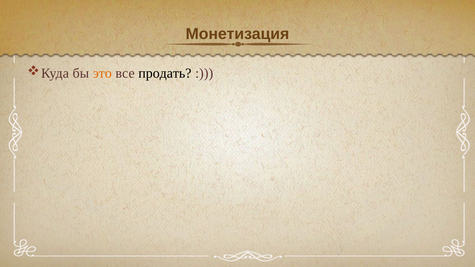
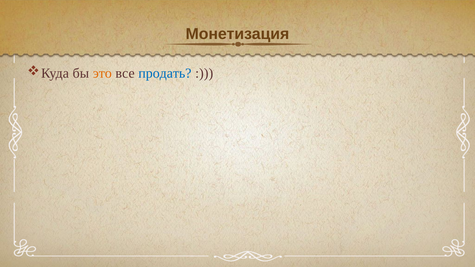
продать colour: black -> blue
